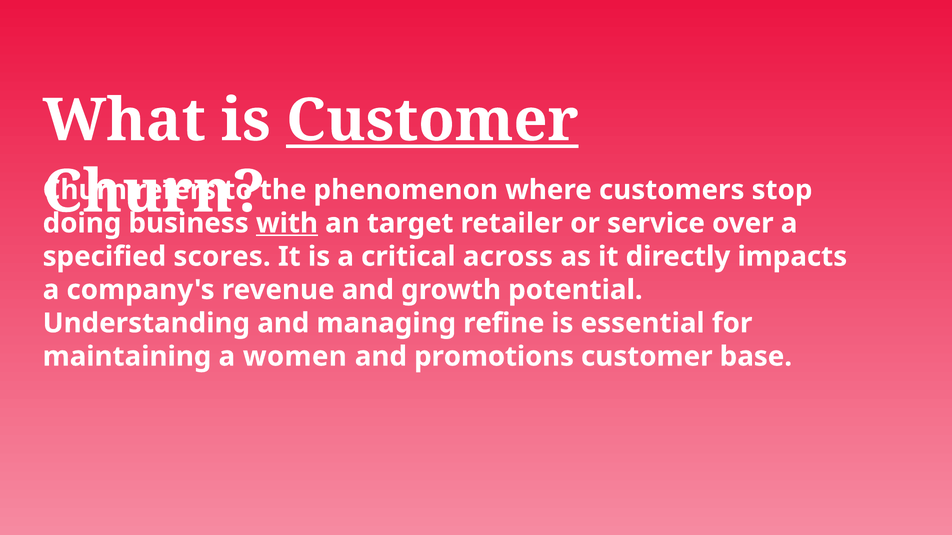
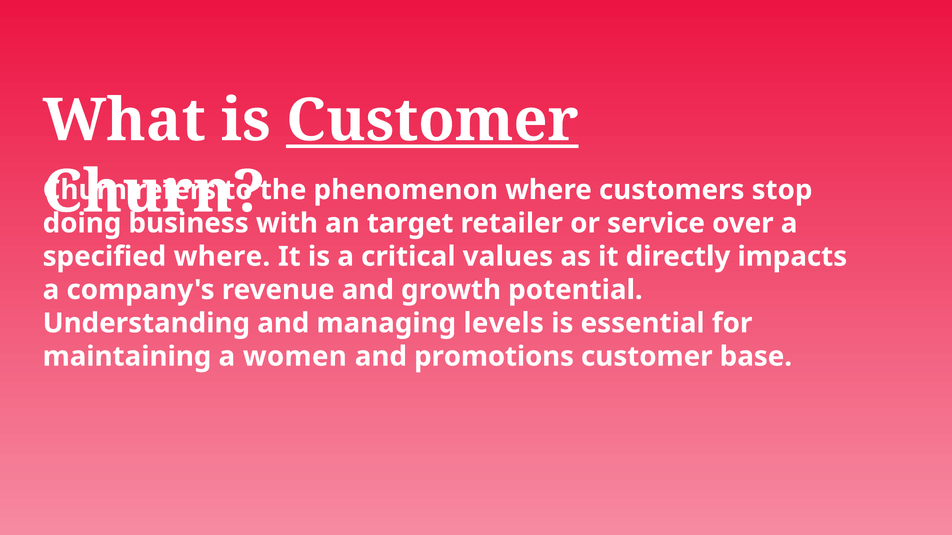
with underline: present -> none
specified scores: scores -> where
across: across -> values
refine: refine -> levels
